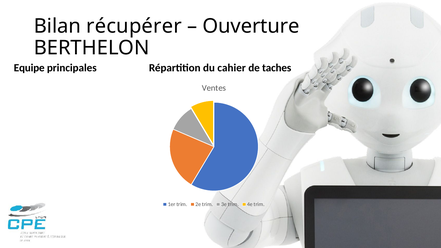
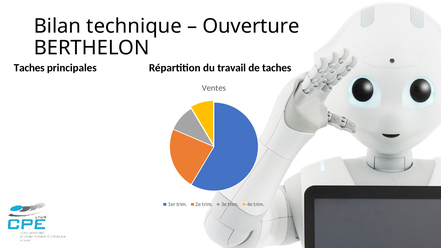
récupérer: récupérer -> technique
Equipe at (29, 68): Equipe -> Taches
cahier: cahier -> travail
